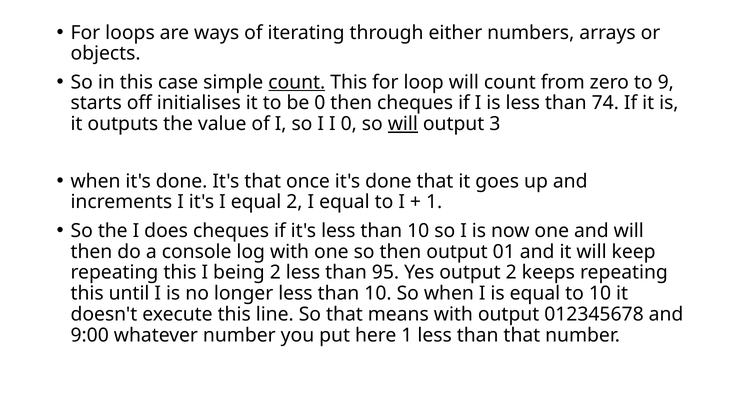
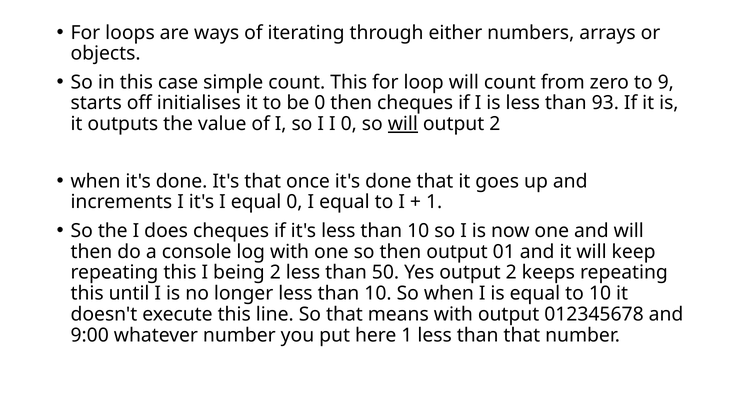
count at (297, 82) underline: present -> none
74: 74 -> 93
3 at (495, 124): 3 -> 2
equal 2: 2 -> 0
95: 95 -> 50
